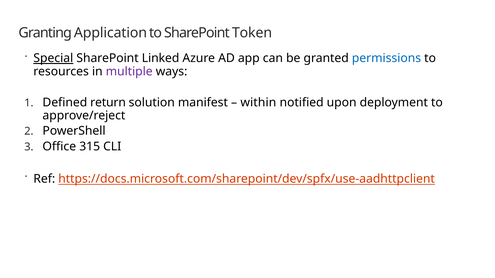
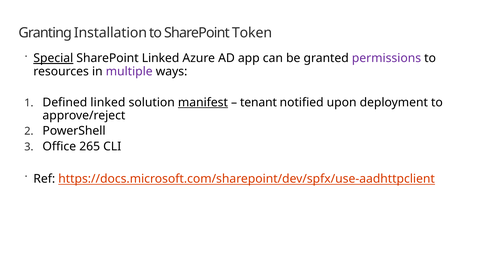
Application: Application -> Installation
permissions colour: blue -> purple
Defined return: return -> linked
manifest underline: none -> present
within: within -> tenant
315: 315 -> 265
